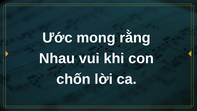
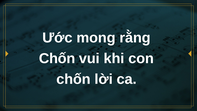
Nhau at (57, 58): Nhau -> Chốn
